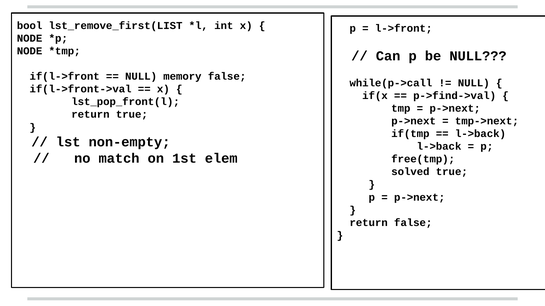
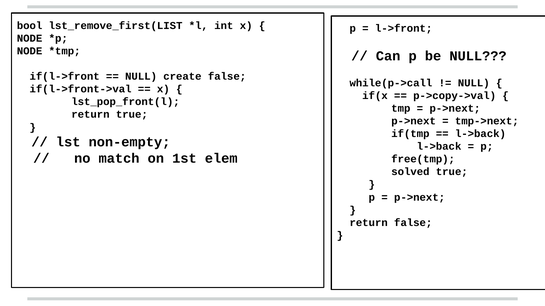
memory: memory -> create
p->find->val: p->find->val -> p->copy->val
